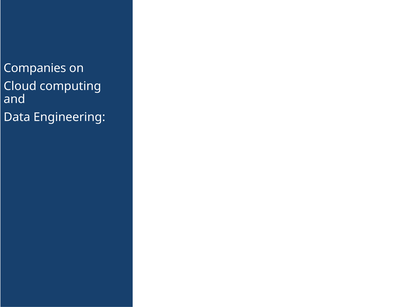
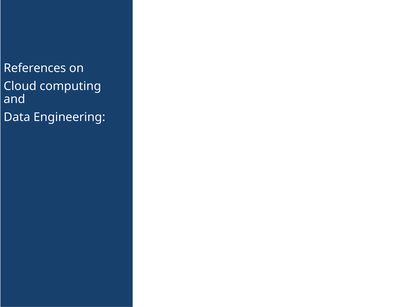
Companies: Companies -> References
